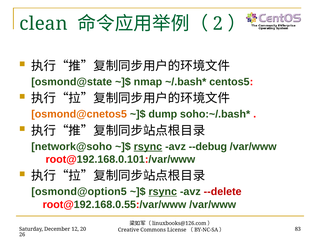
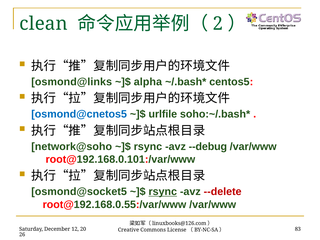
osmond@state: osmond@state -> osmond@links
nmap: nmap -> alpha
osmond@cnetos5 colour: orange -> blue
dump: dump -> urlfile
rsync at (148, 147) underline: present -> none
osmond@option5: osmond@option5 -> osmond@socket5
